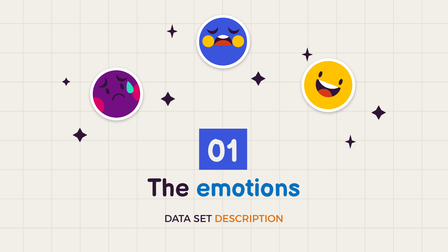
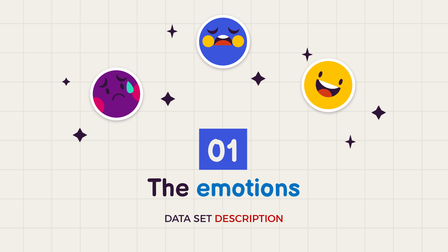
DESCRIPTION colour: orange -> red
